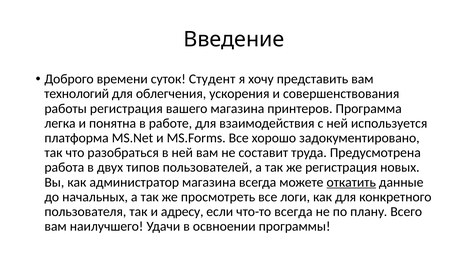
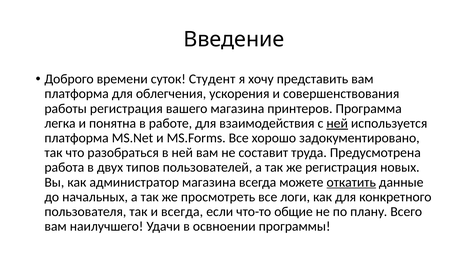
технологий at (77, 94): технологий -> платформа
ней at (337, 123) underline: none -> present
и адресу: адресу -> всегда
что-то всегда: всегда -> общие
